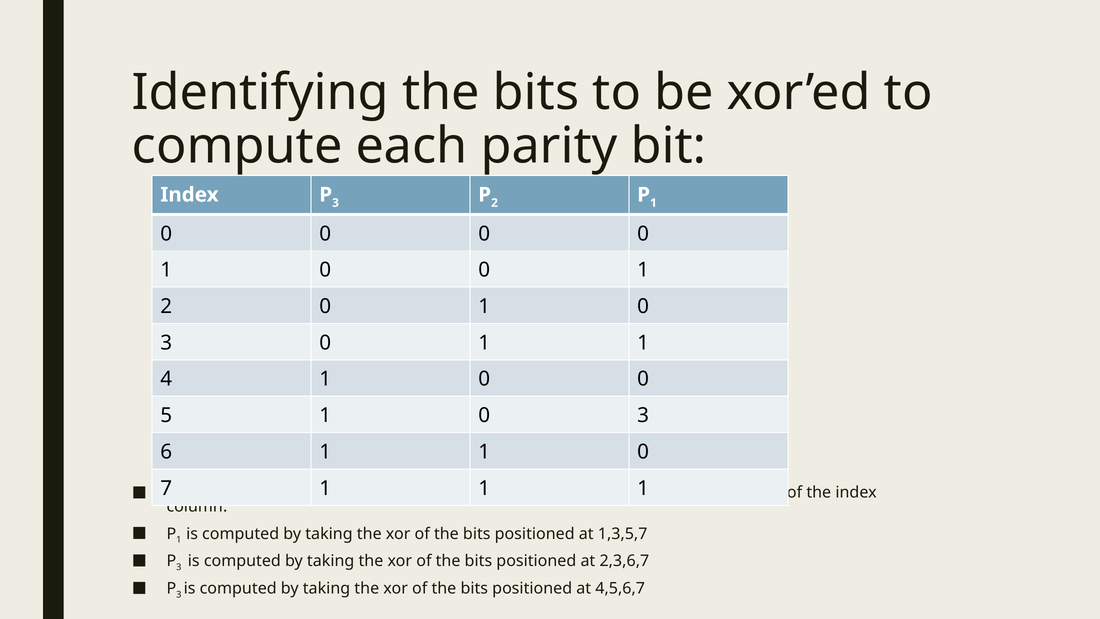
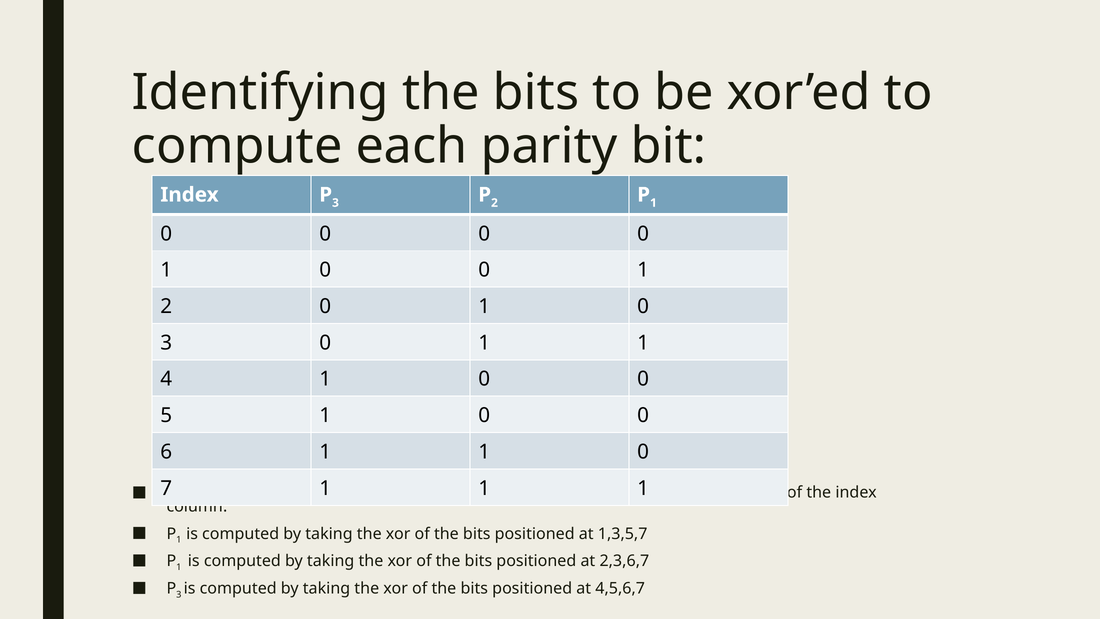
5 1 0 3: 3 -> 0
3 at (179, 567): 3 -> 1
